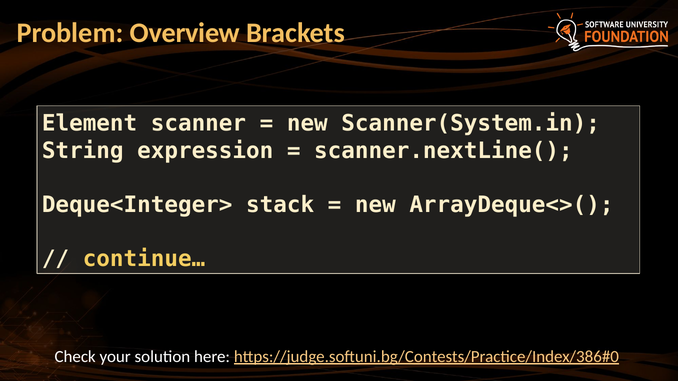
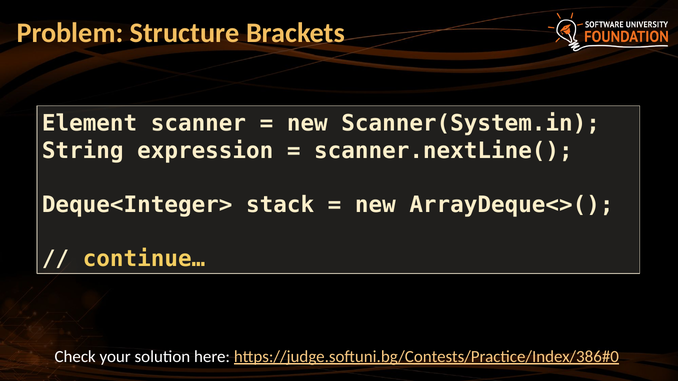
Overview: Overview -> Structure
